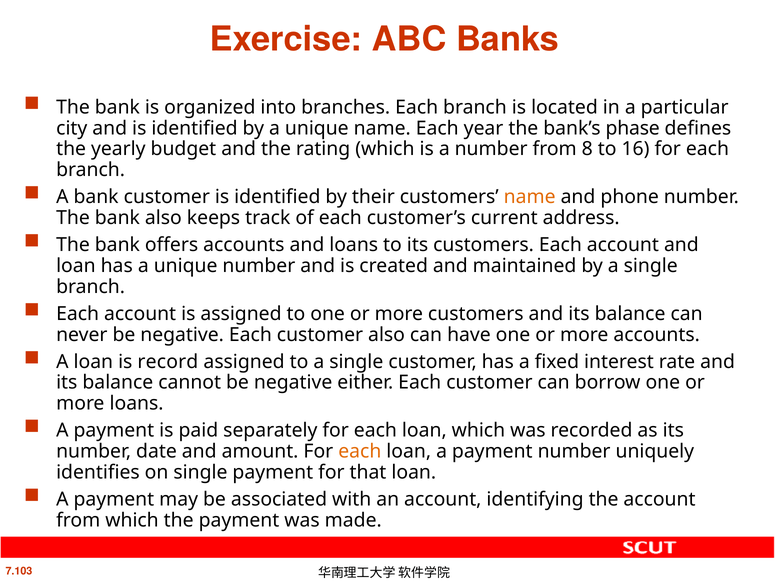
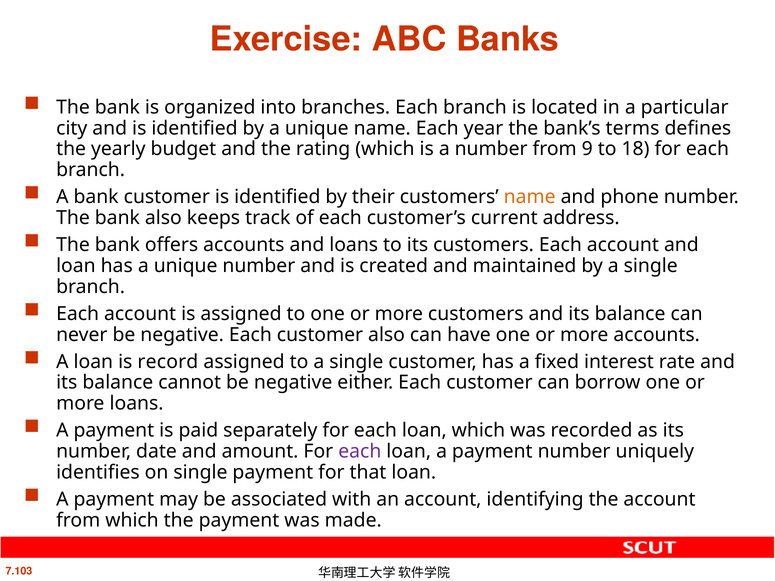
phase: phase -> terms
8: 8 -> 9
16: 16 -> 18
each at (360, 452) colour: orange -> purple
